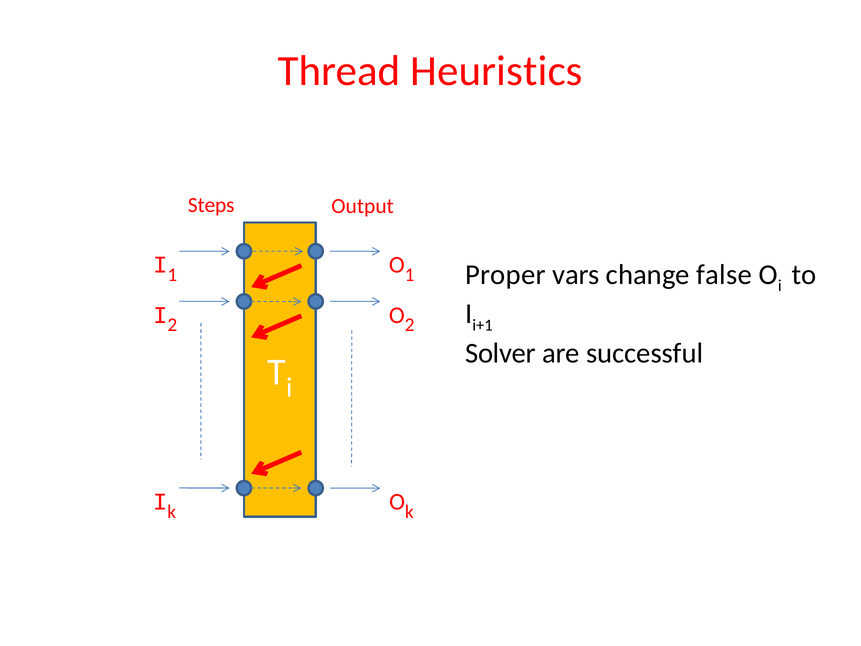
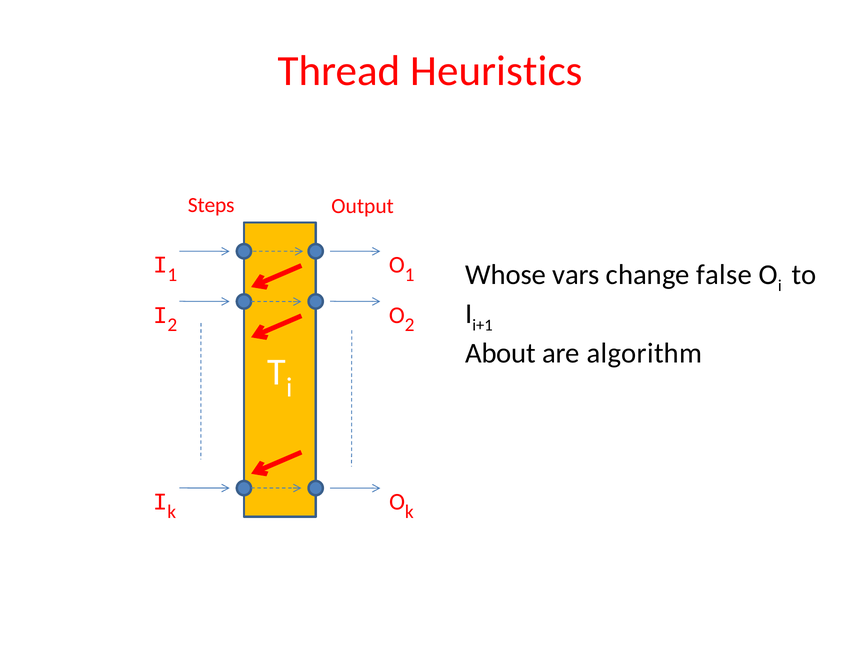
Proper: Proper -> Whose
Solver: Solver -> About
successful: successful -> algorithm
